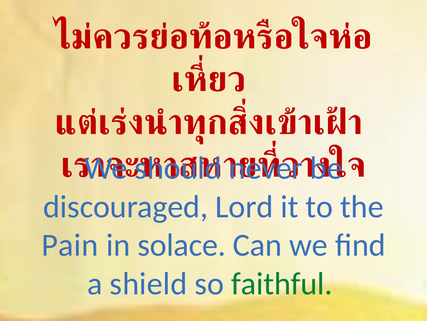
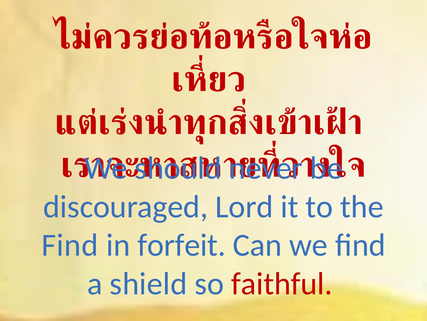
Pain at (70, 245): Pain -> Find
solace: solace -> forfeit
faithful colour: green -> red
